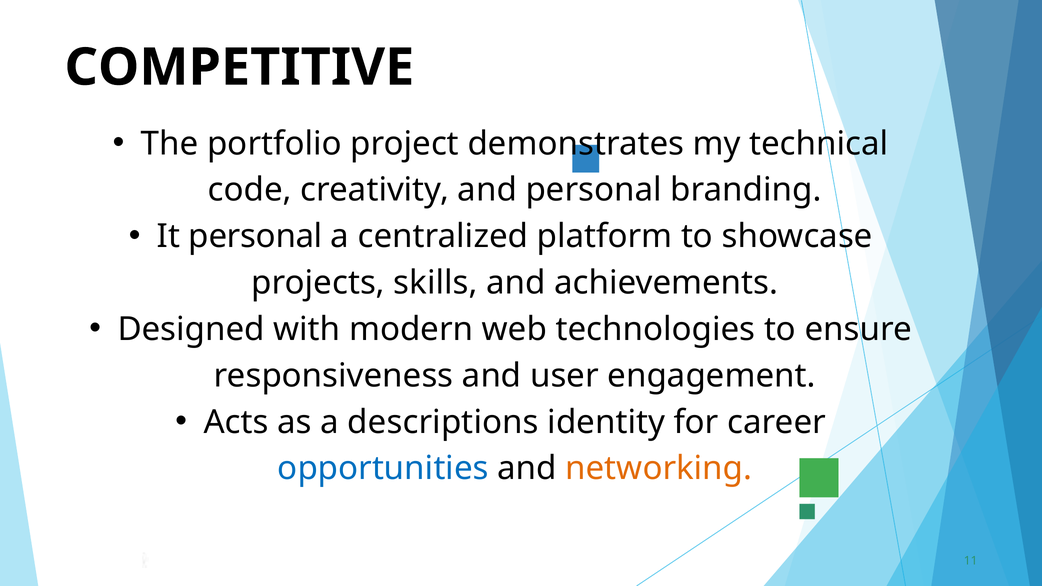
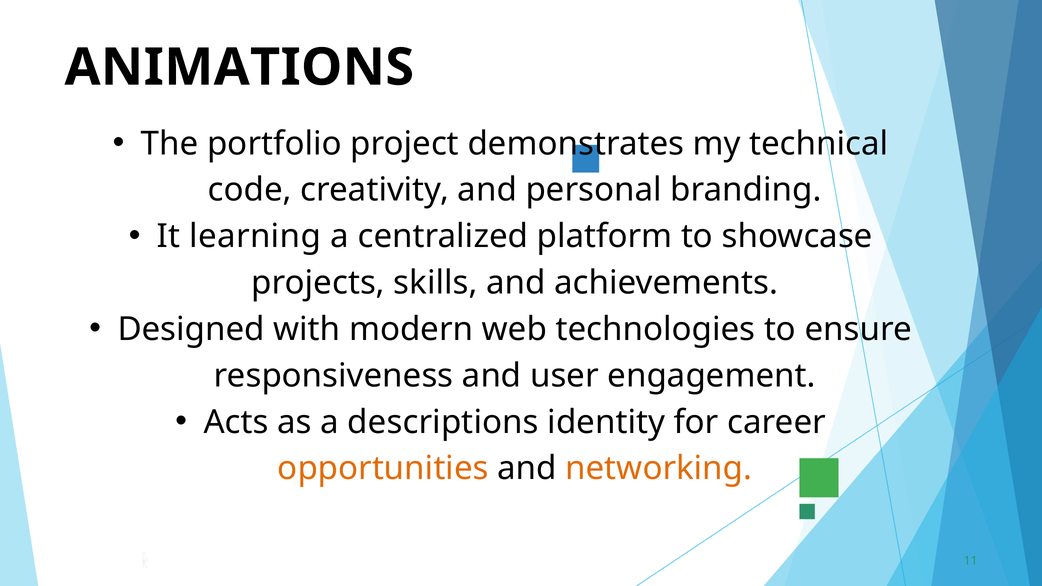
COMPETITIVE: COMPETITIVE -> ANIMATIONS
It personal: personal -> learning
opportunities colour: blue -> orange
